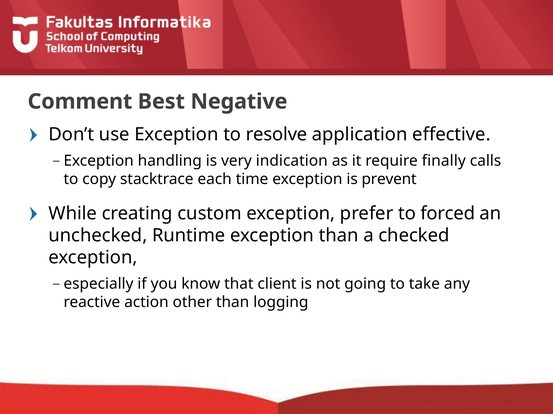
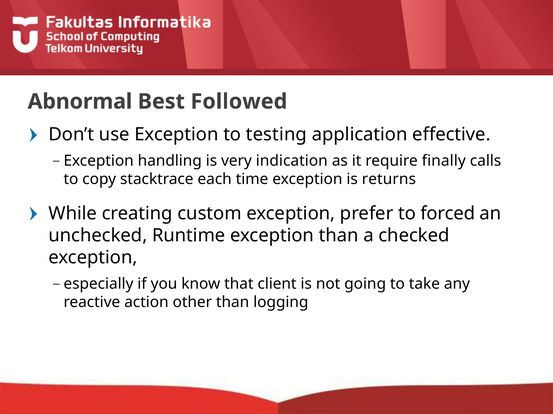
Comment: Comment -> Abnormal
Negative: Negative -> Followed
resolve: resolve -> testing
prevent: prevent -> returns
